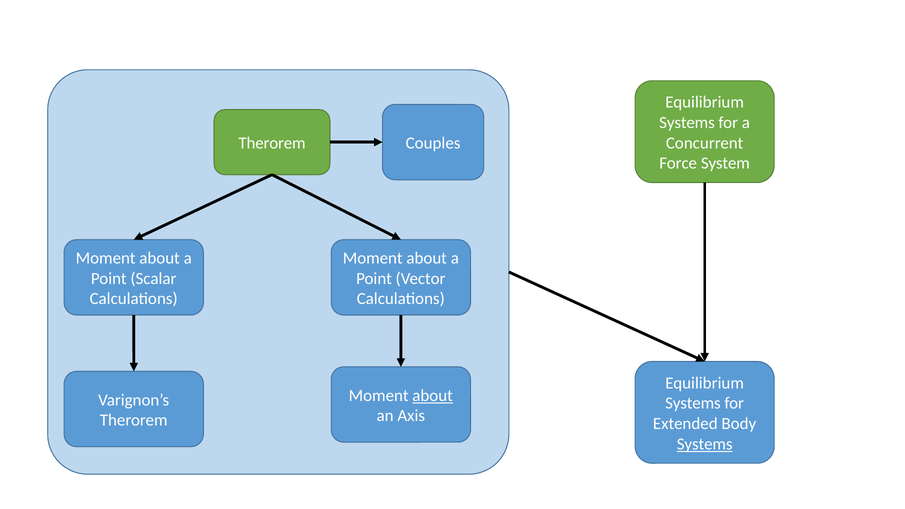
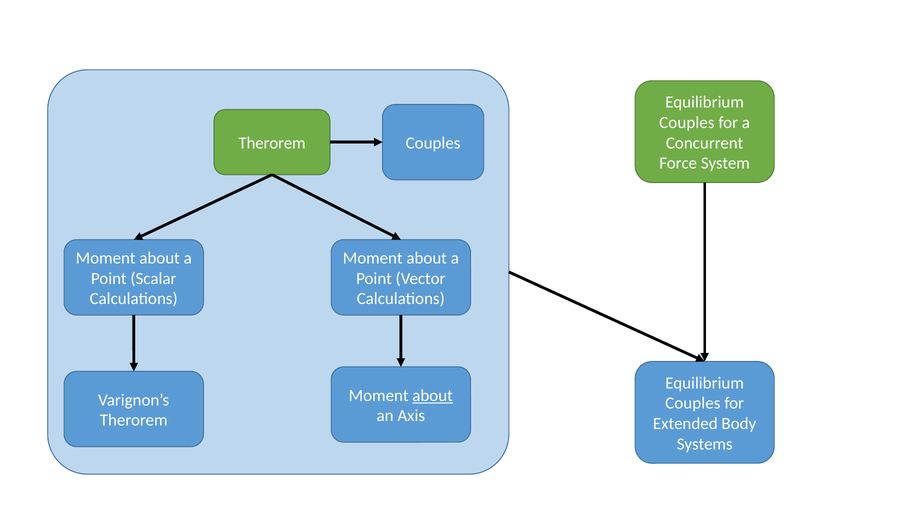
Systems at (687, 123): Systems -> Couples
Systems at (693, 403): Systems -> Couples
Systems at (705, 444) underline: present -> none
